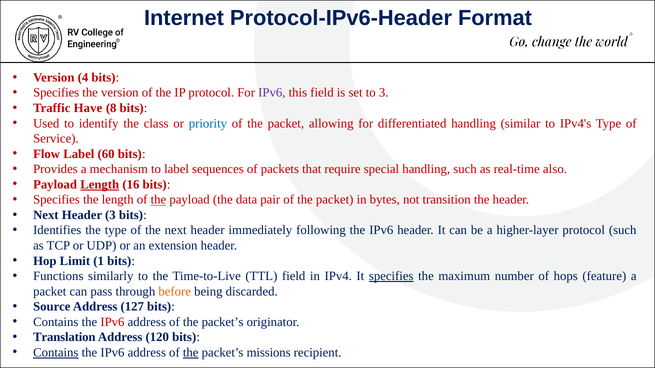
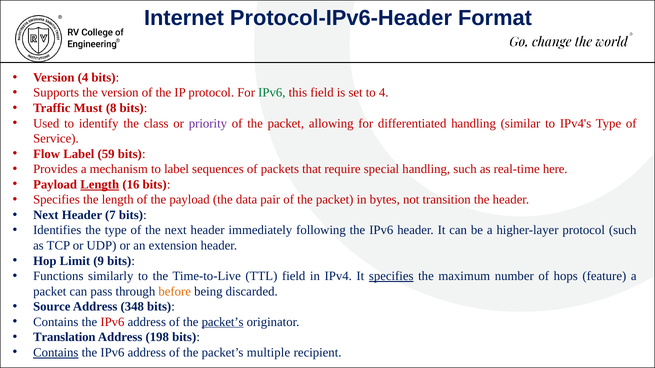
Specifies at (56, 93): Specifies -> Supports
IPv6 at (272, 93) colour: purple -> green
to 3: 3 -> 4
Have: Have -> Must
priority colour: blue -> purple
60: 60 -> 59
also: also -> here
the at (158, 200) underline: present -> none
Header 3: 3 -> 7
1: 1 -> 9
127: 127 -> 348
packet’s at (223, 322) underline: none -> present
120: 120 -> 198
the at (191, 353) underline: present -> none
missions: missions -> multiple
